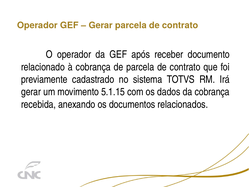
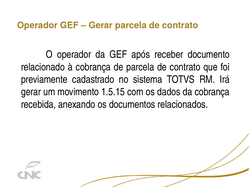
5.1.15: 5.1.15 -> 1.5.15
